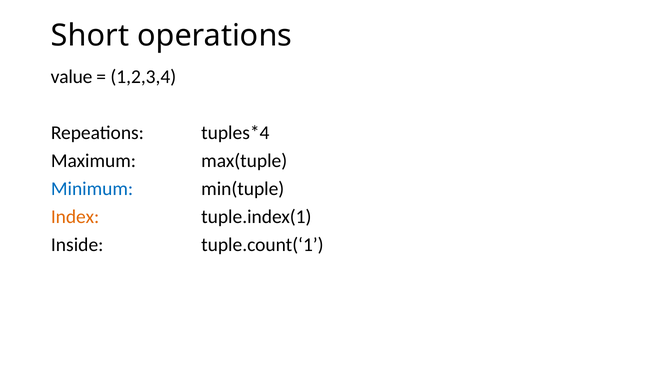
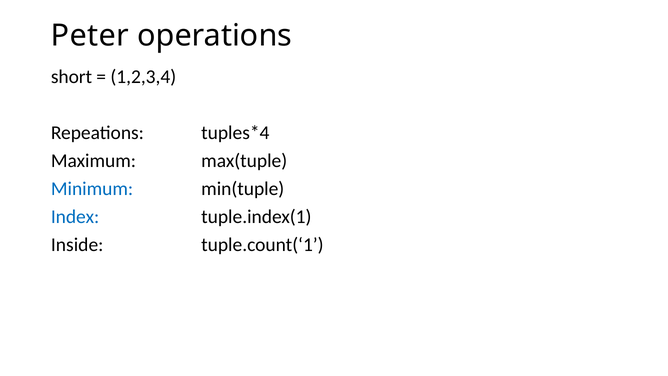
Short: Short -> Peter
value: value -> short
Index colour: orange -> blue
